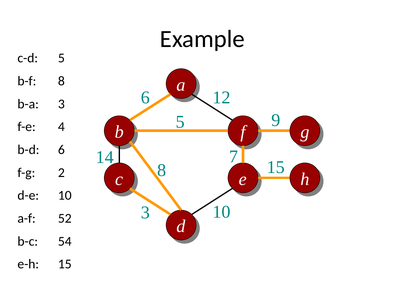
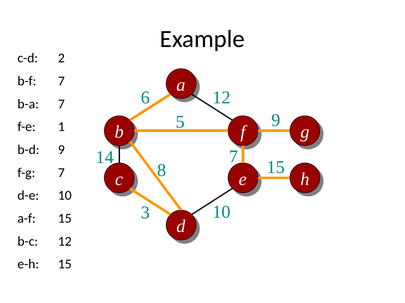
c-d 5: 5 -> 2
b-f 8: 8 -> 7
b-a 3: 3 -> 7
4: 4 -> 1
b-d 6: 6 -> 9
f-g 2: 2 -> 7
a-f 52: 52 -> 15
b-c 54: 54 -> 12
